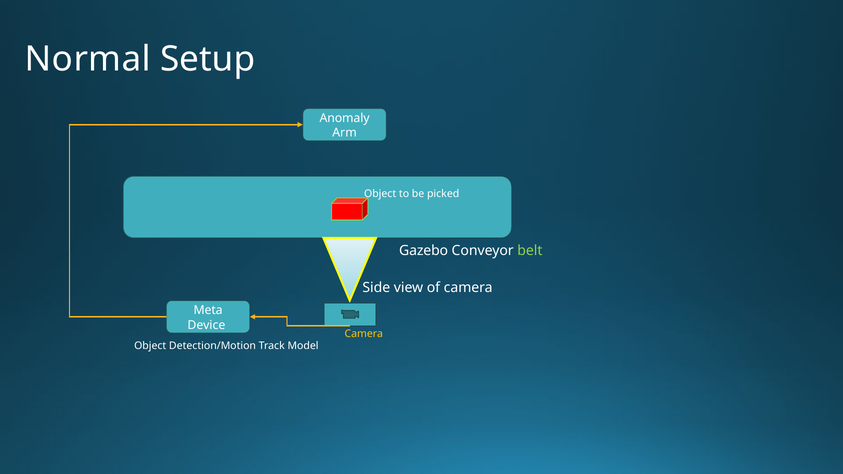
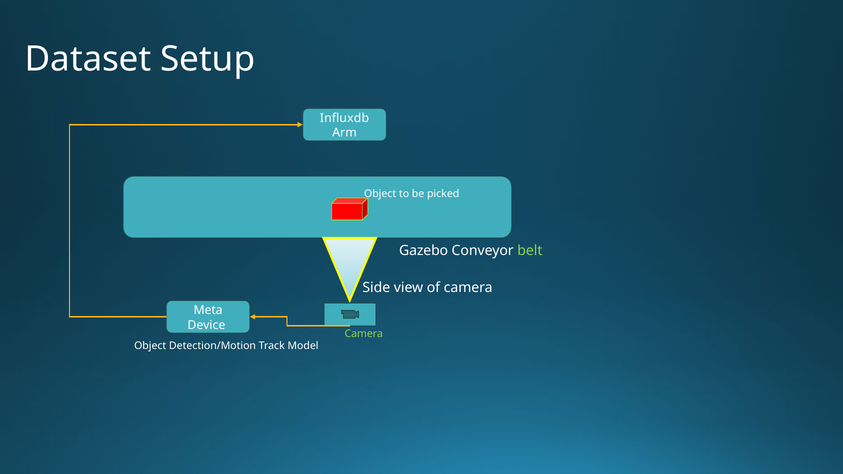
Normal: Normal -> Dataset
Anomaly: Anomaly -> Influxdb
Camera at (364, 334) colour: yellow -> light green
